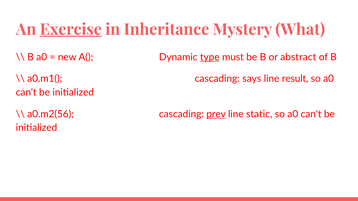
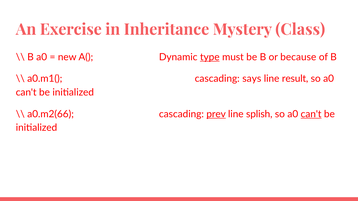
Exercise underline: present -> none
What: What -> Class
abstract: abstract -> because
a0.m2(56: a0.m2(56 -> a0.m2(66
static: static -> splish
can't at (311, 114) underline: none -> present
